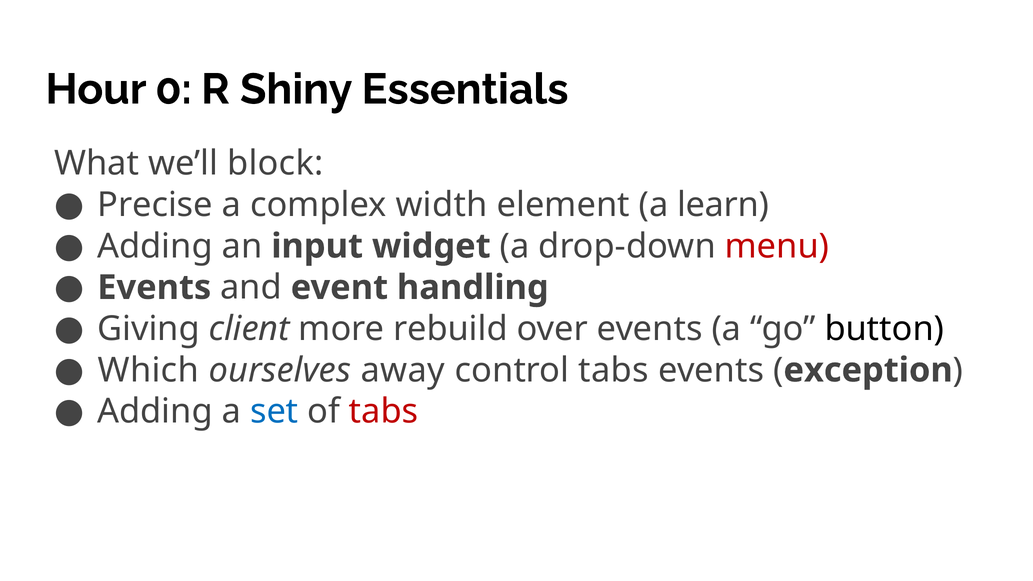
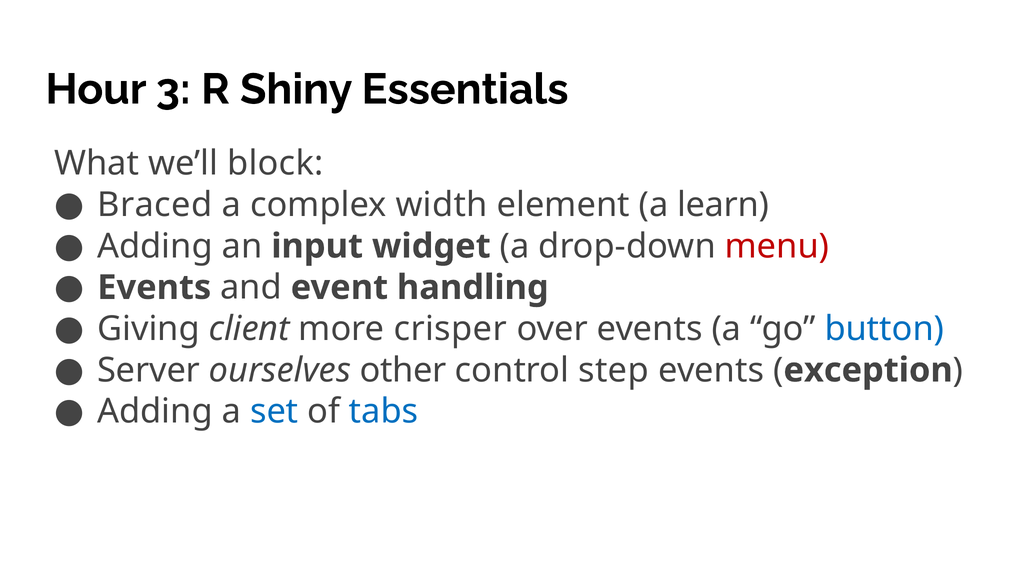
0: 0 -> 3
Precise: Precise -> Braced
rebuild: rebuild -> crisper
button colour: black -> blue
Which: Which -> Server
away: away -> other
control tabs: tabs -> step
tabs at (384, 412) colour: red -> blue
